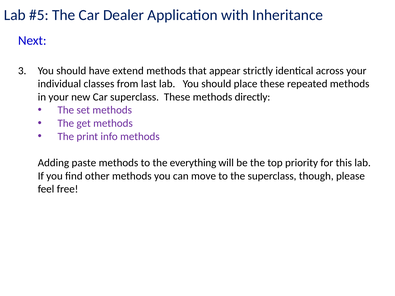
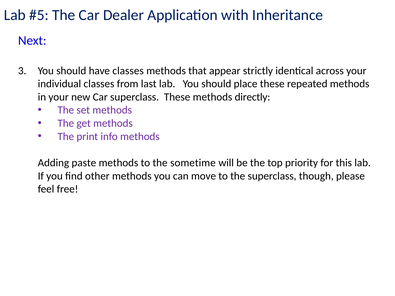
have extend: extend -> classes
everything: everything -> sometime
